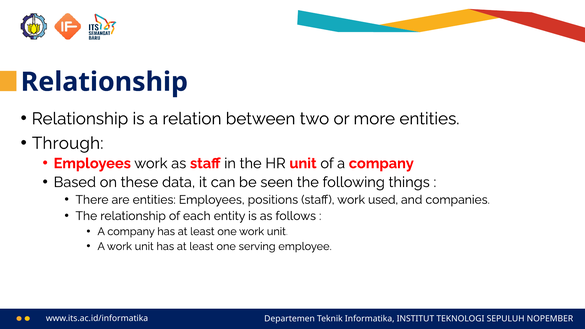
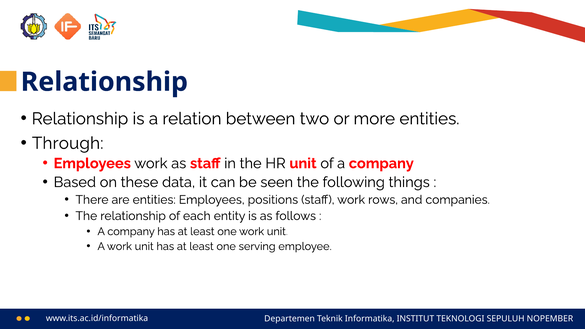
used: used -> rows
